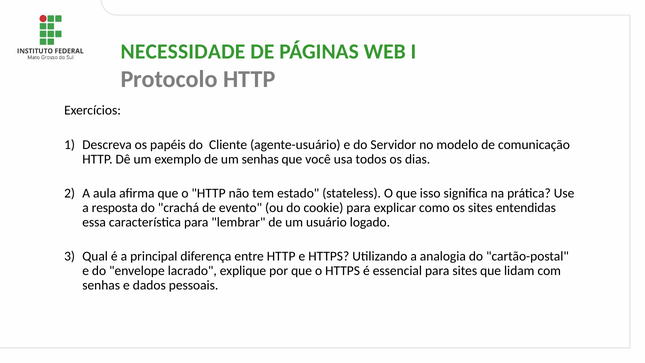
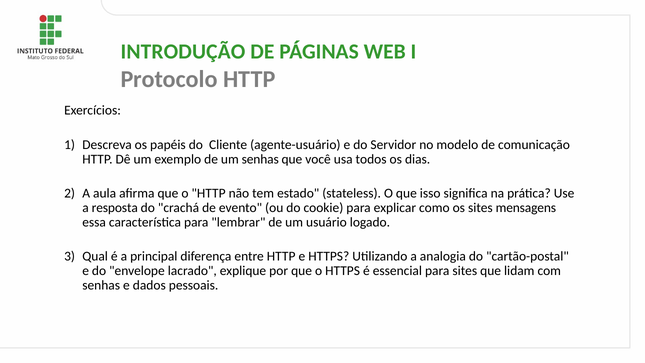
NECESSIDADE: NECESSIDADE -> INTRODUÇÃO
entendidas: entendidas -> mensagens
